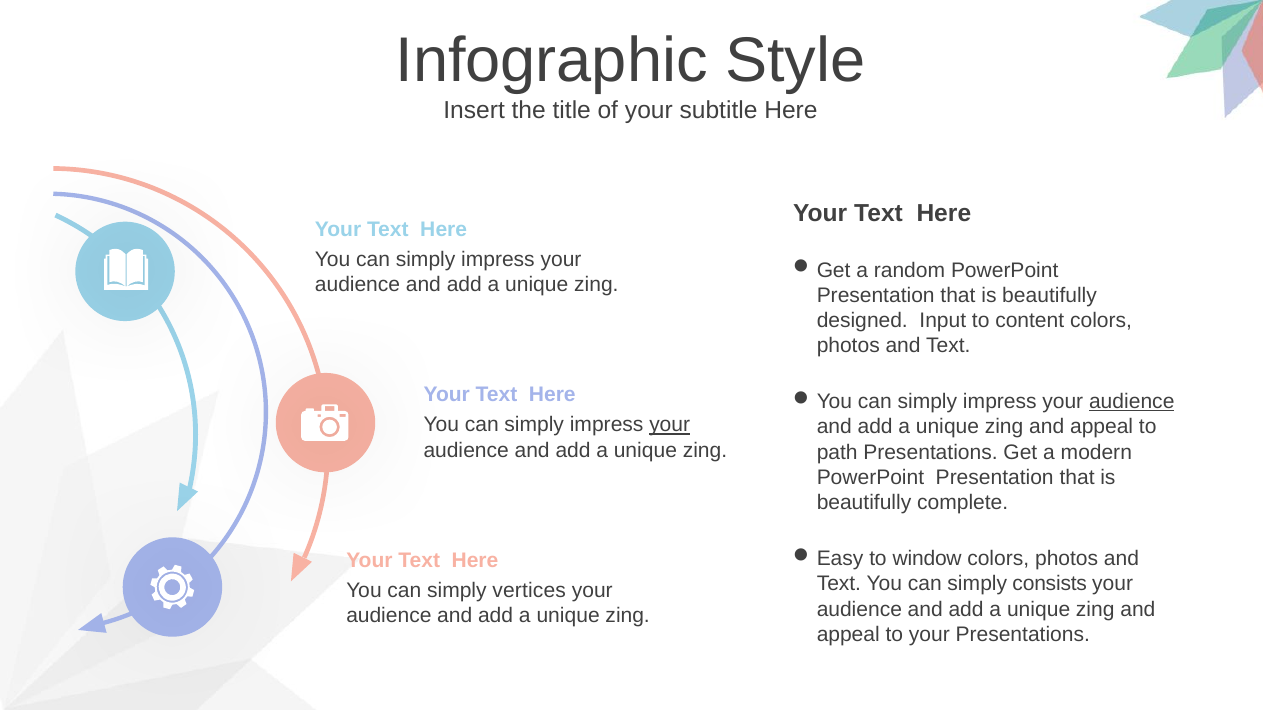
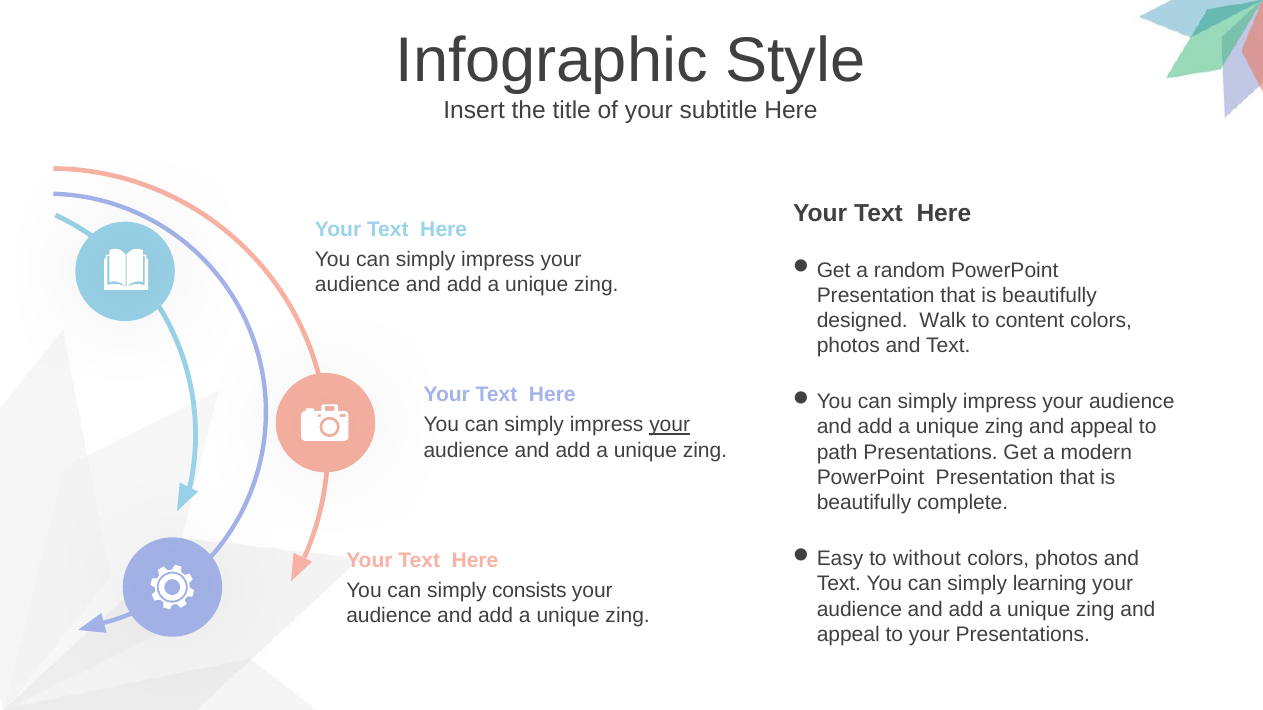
Input: Input -> Walk
audience at (1132, 402) underline: present -> none
window: window -> without
consists: consists -> learning
vertices: vertices -> consists
